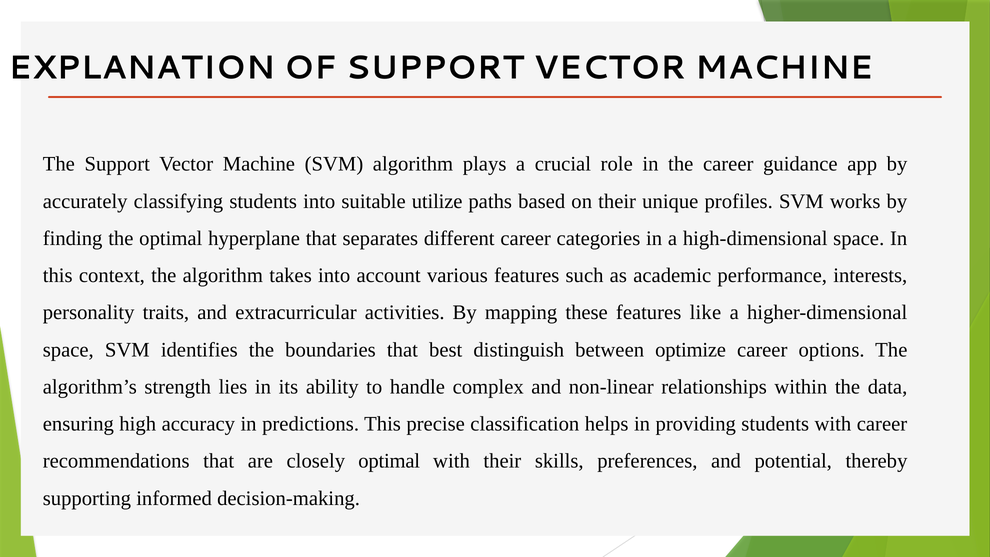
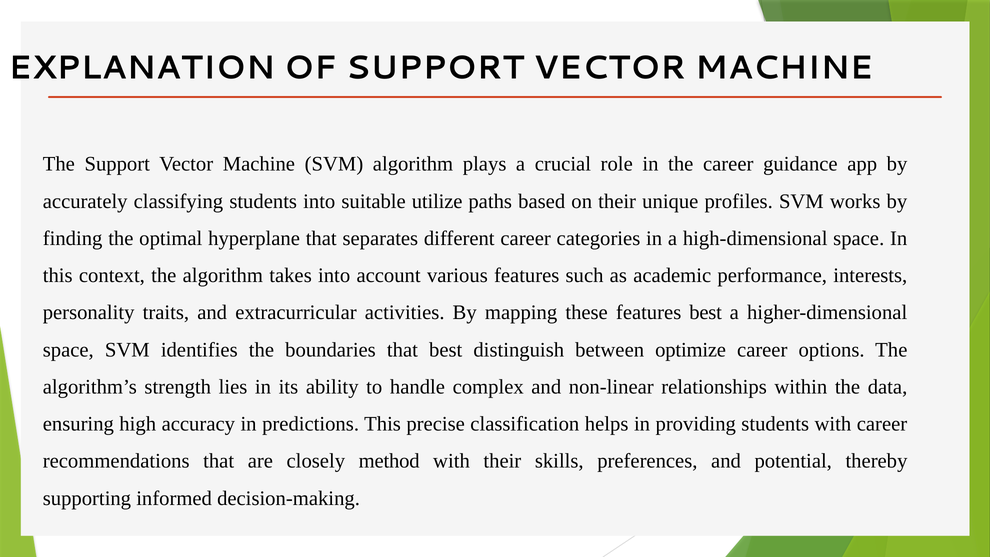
features like: like -> best
closely optimal: optimal -> method
